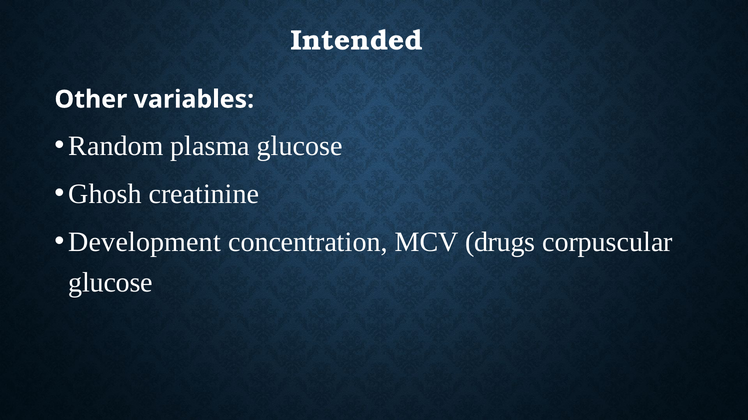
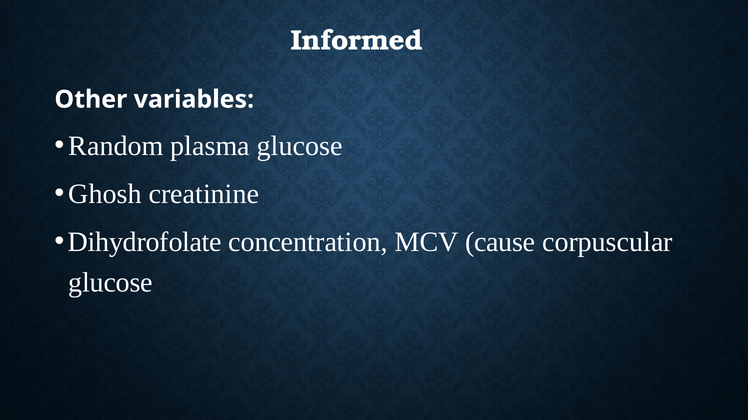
Intended: Intended -> Informed
Development: Development -> Dihydrofolate
drugs: drugs -> cause
